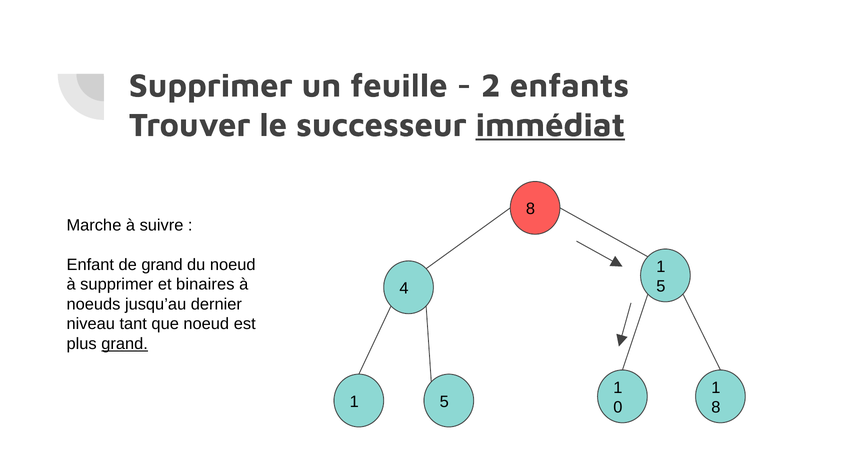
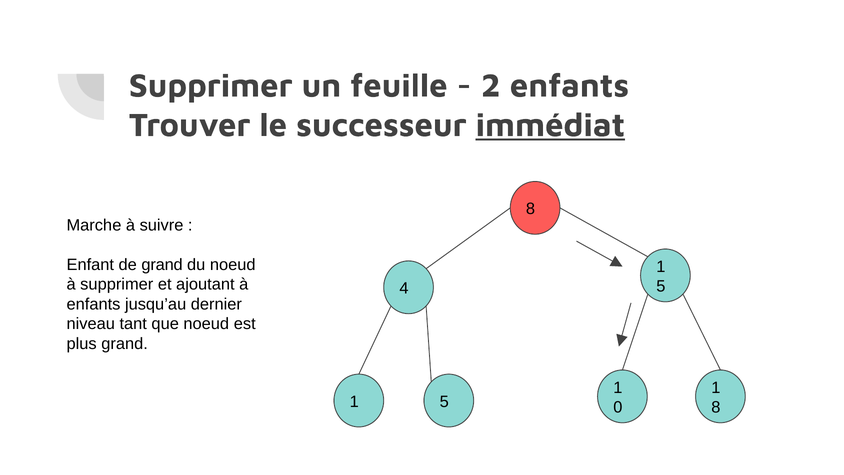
binaires: binaires -> ajoutant
noeuds at (93, 304): noeuds -> enfants
grand at (125, 344) underline: present -> none
